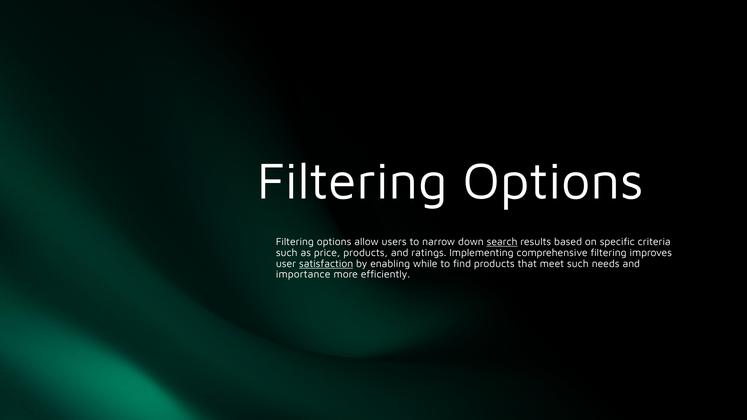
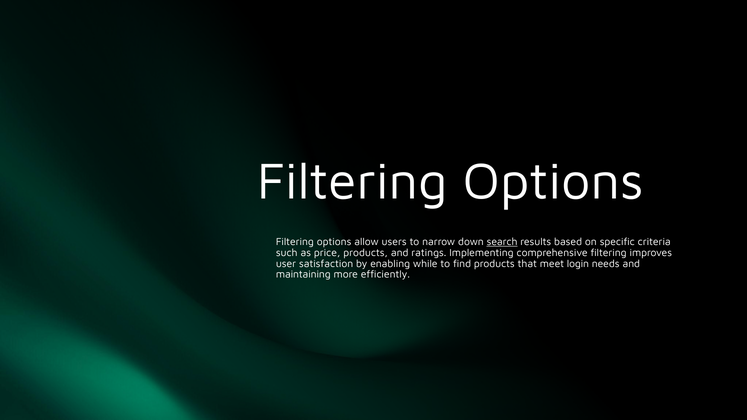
satisfaction underline: present -> none
meet such: such -> login
importance: importance -> maintaining
